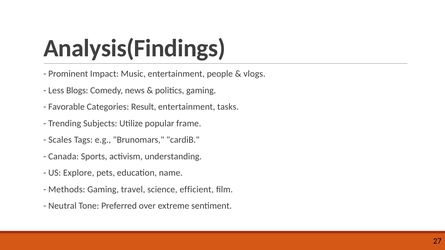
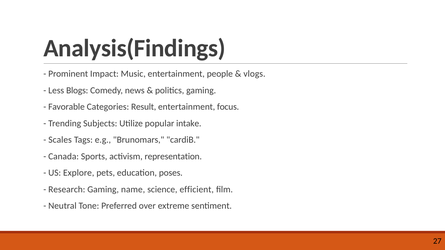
tasks: tasks -> focus
frame: frame -> intake
understanding: understanding -> representation
name: name -> poses
Methods: Methods -> Research
travel: travel -> name
